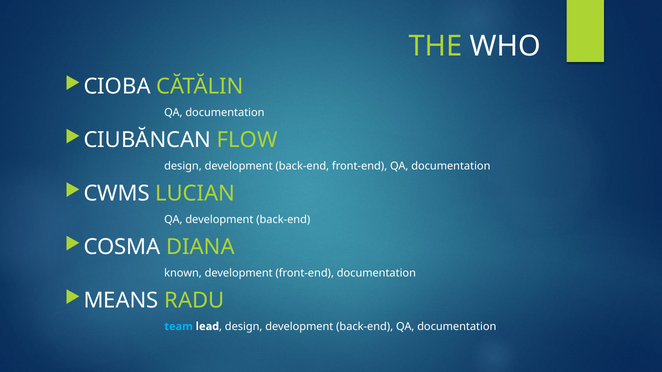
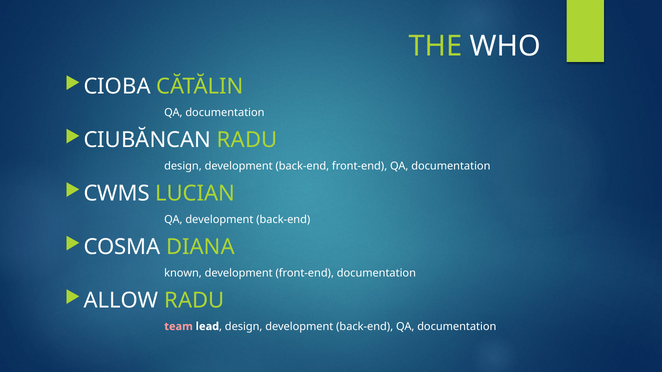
CIUBĂNCAN FLOW: FLOW -> RADU
MEANS: MEANS -> ALLOW
team colour: light blue -> pink
